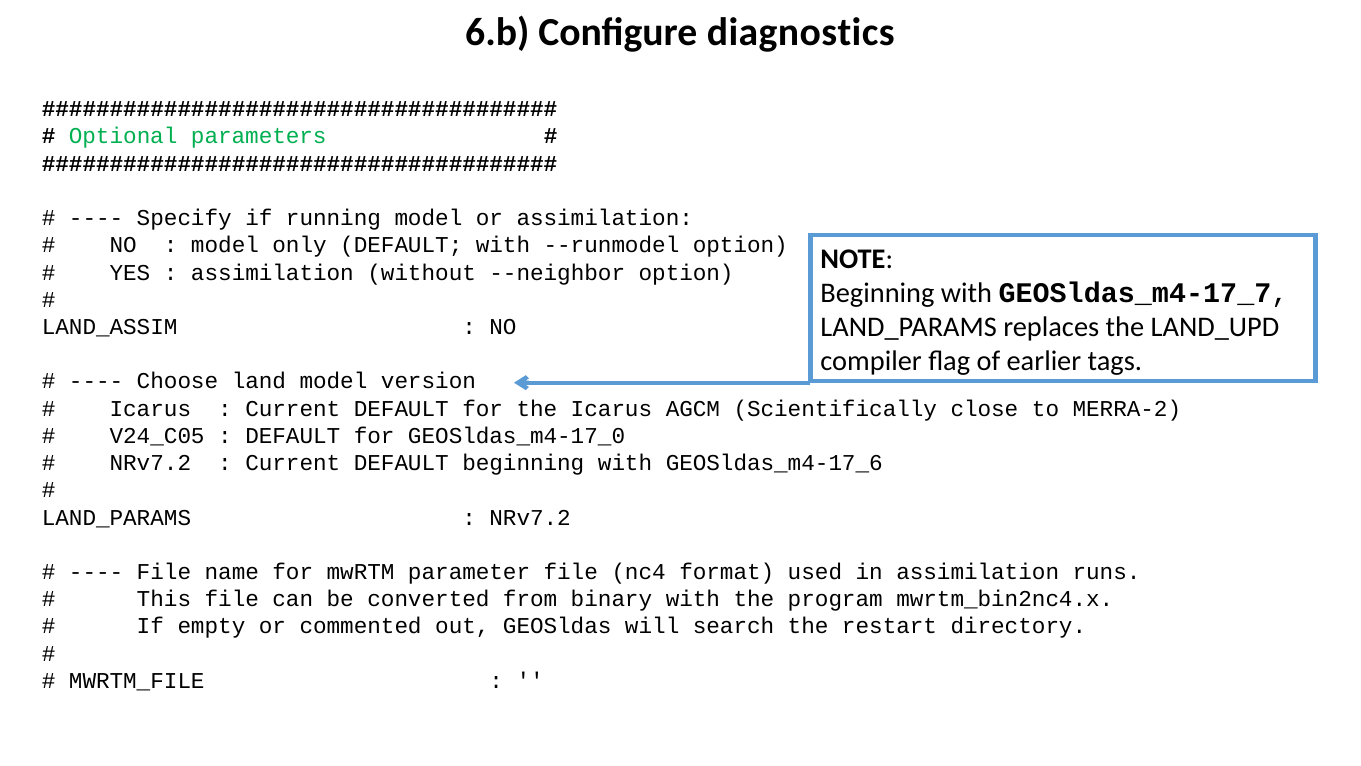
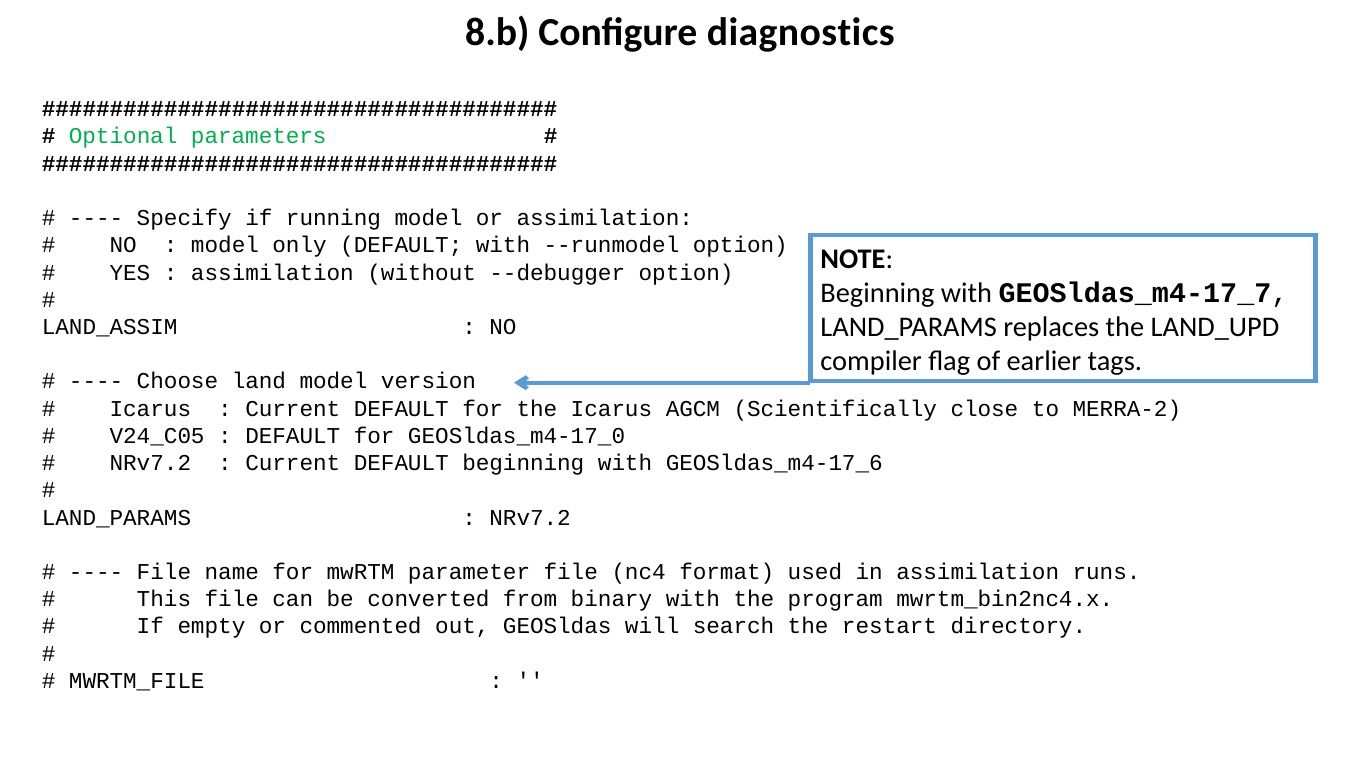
6.b: 6.b -> 8.b
--neighbor: --neighbor -> --debugger
